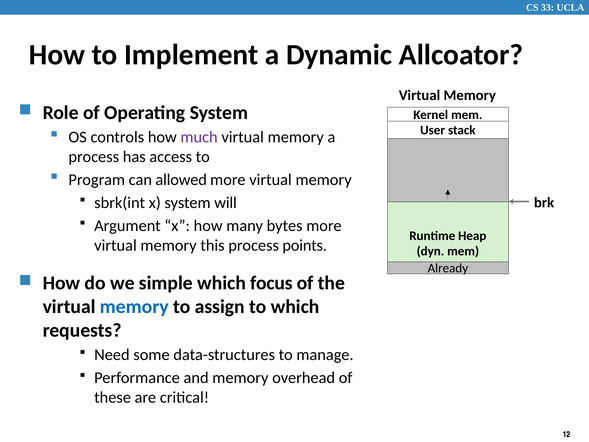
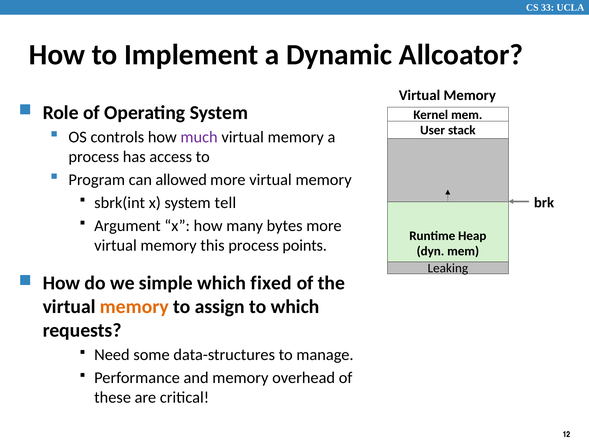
will: will -> tell
Already: Already -> Leaking
focus: focus -> fixed
memory at (134, 306) colour: blue -> orange
